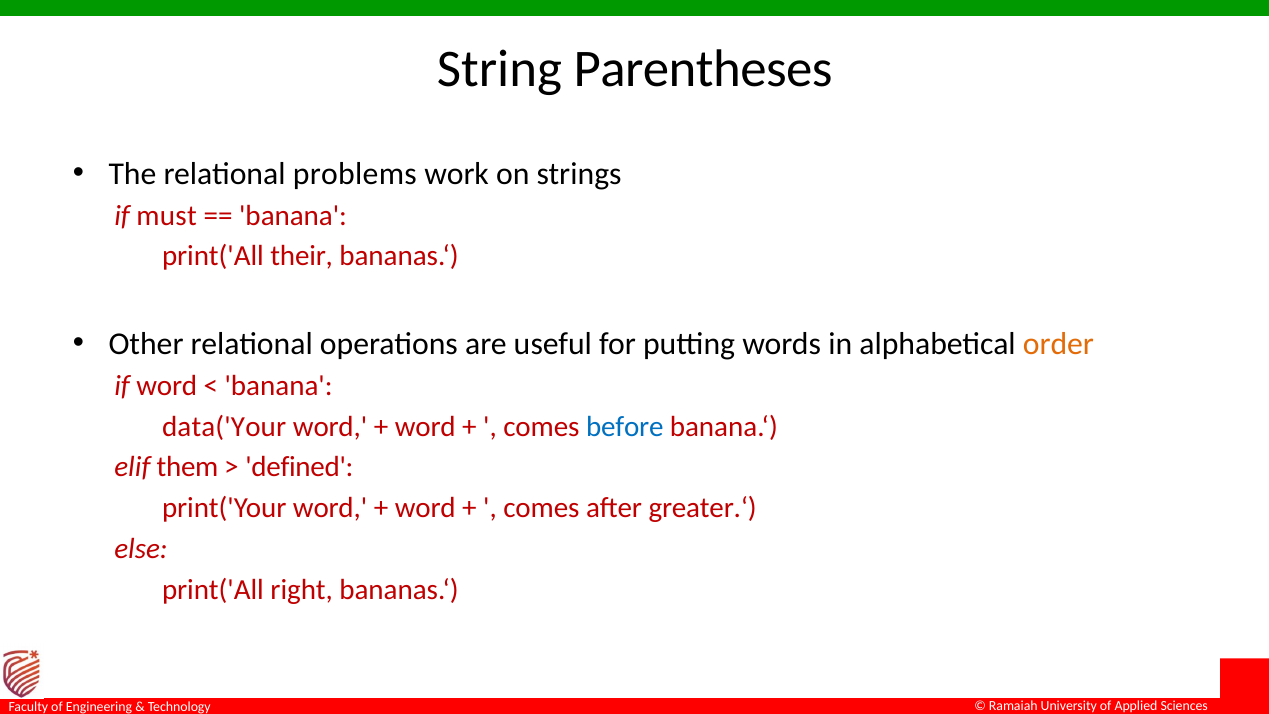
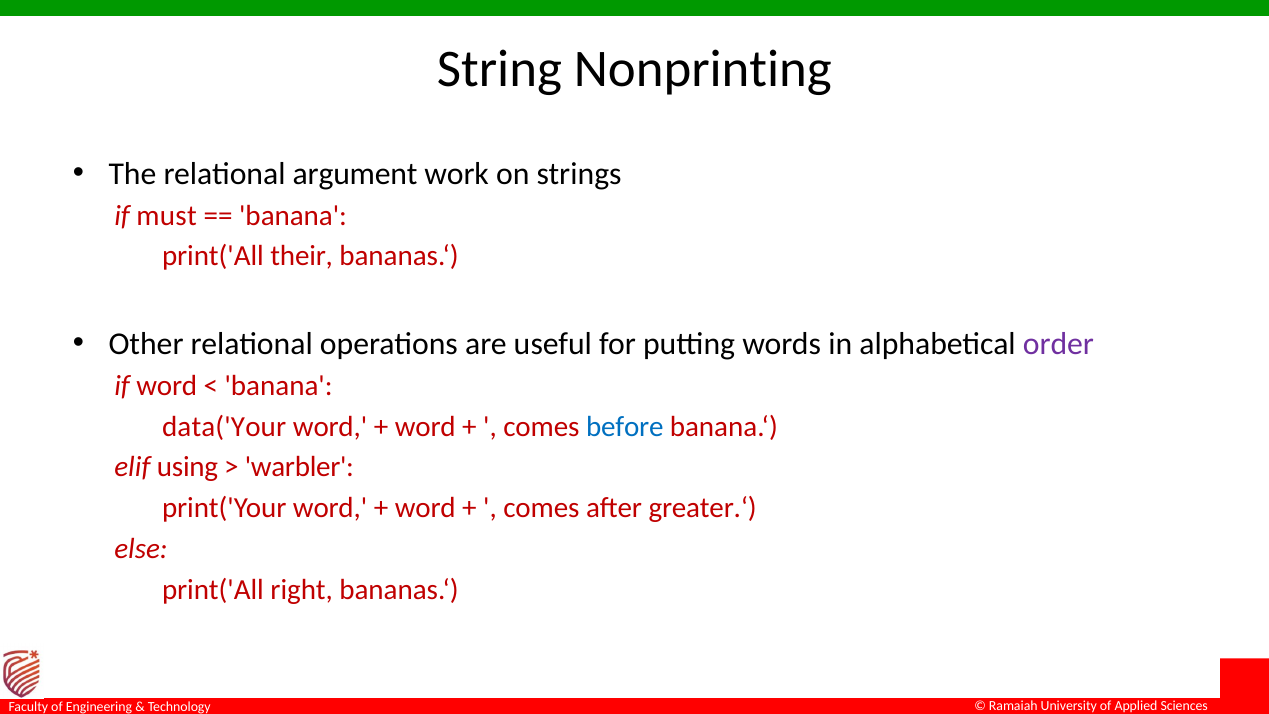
Parentheses: Parentheses -> Nonprinting
problems: problems -> argument
order colour: orange -> purple
them: them -> using
defined: defined -> warbler
